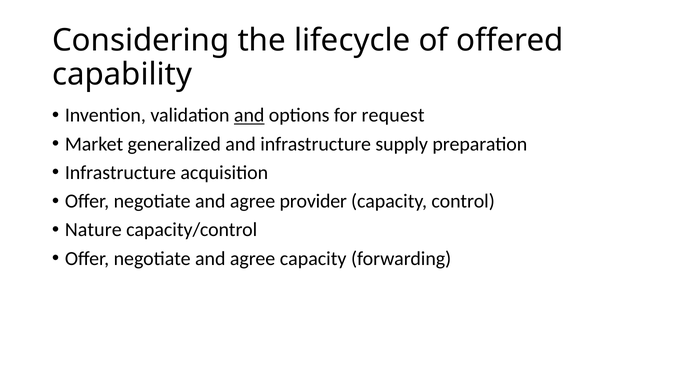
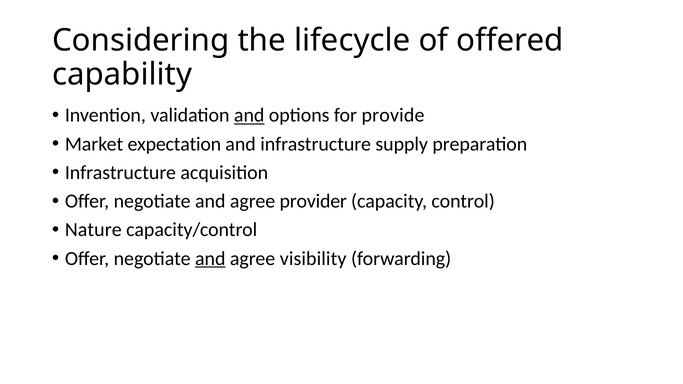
request: request -> provide
generalized: generalized -> expectation
and at (210, 259) underline: none -> present
agree capacity: capacity -> visibility
